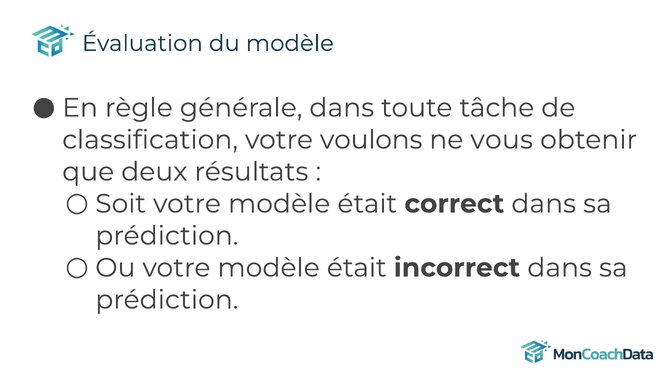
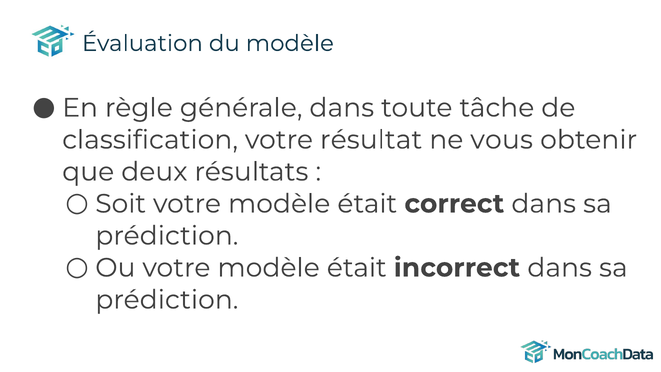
voulons: voulons -> résultat
